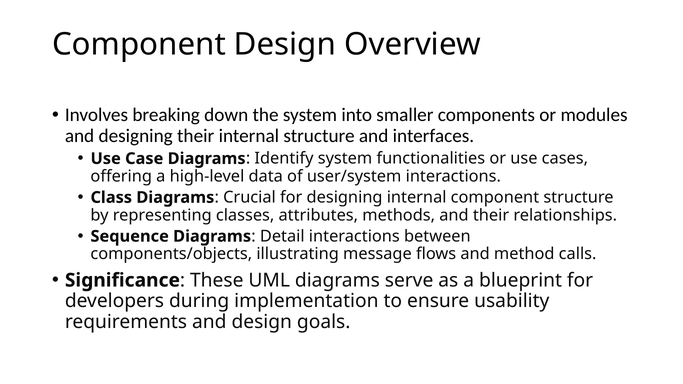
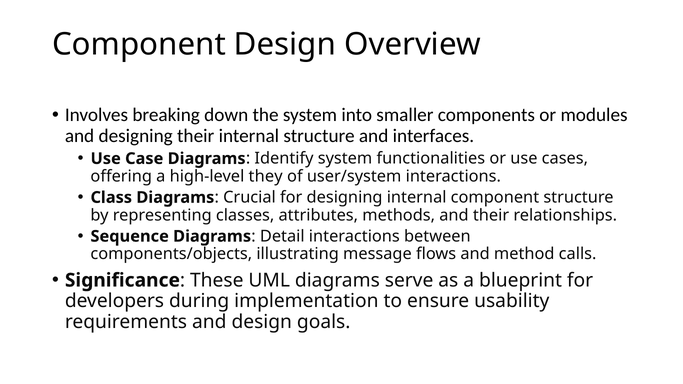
data: data -> they
